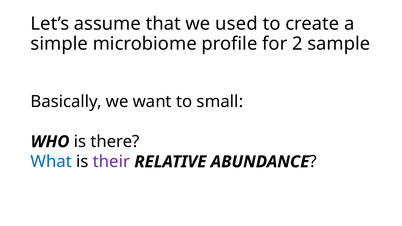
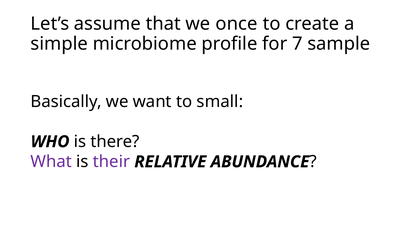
used: used -> once
2: 2 -> 7
What colour: blue -> purple
